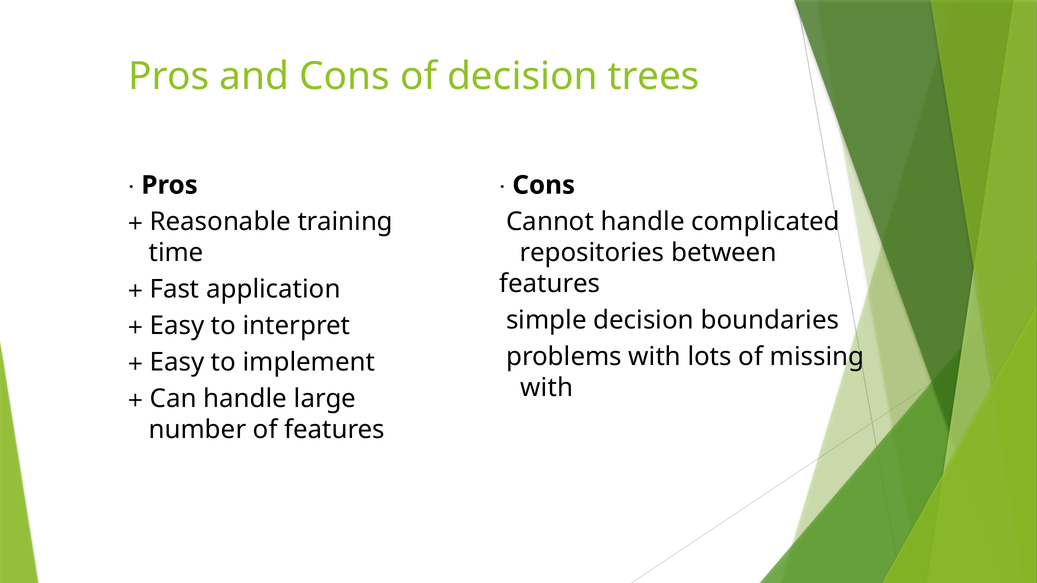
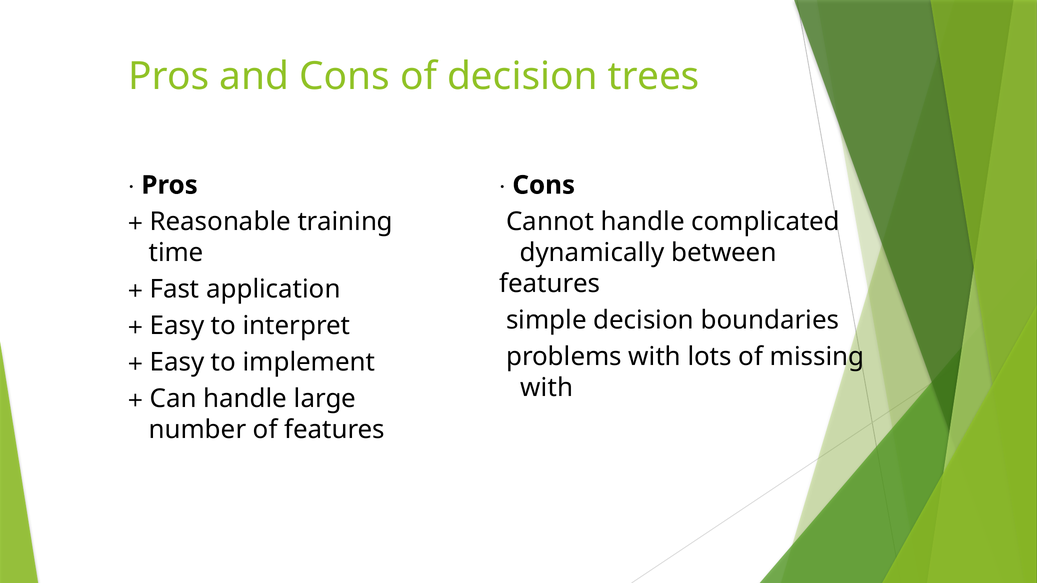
repositories: repositories -> dynamically
